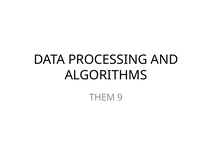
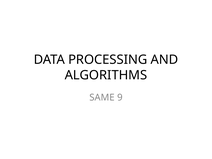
THEM: THEM -> SAME
